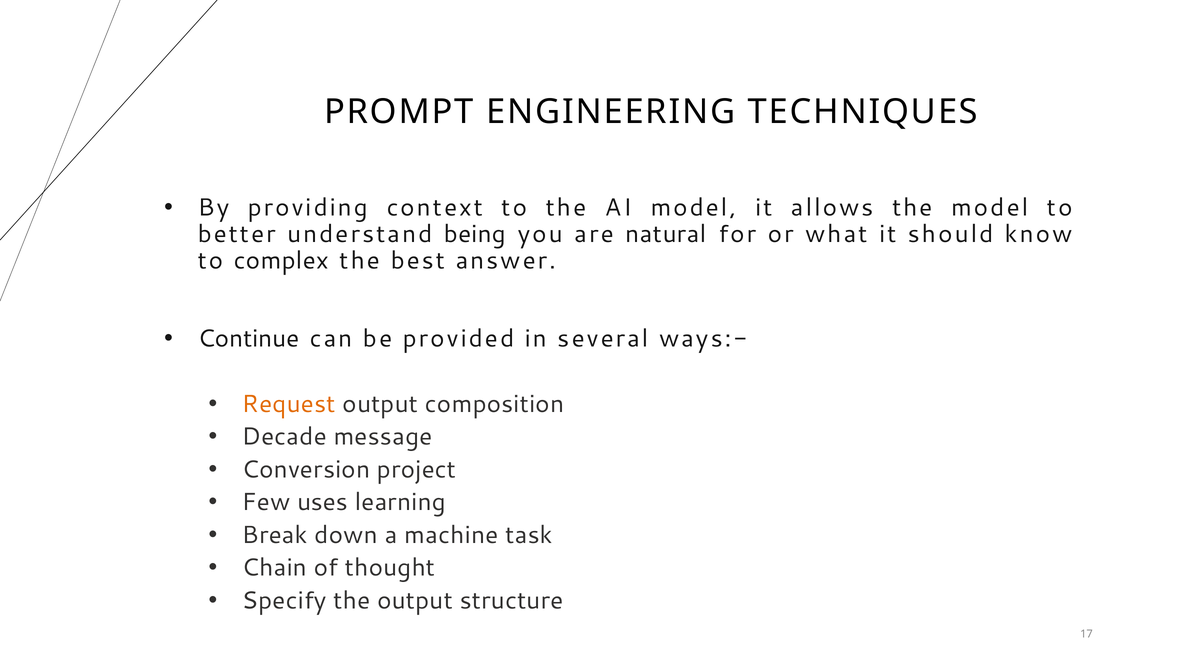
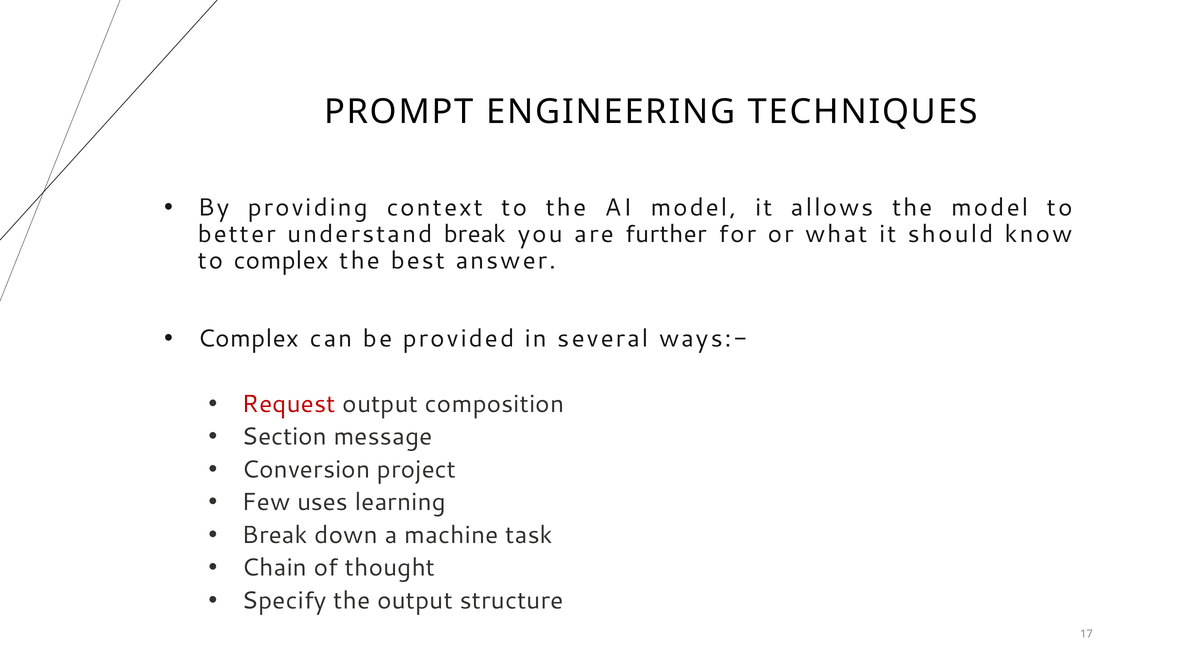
understand being: being -> break
natural: natural -> further
Continue at (249, 339): Continue -> Complex
Request colour: orange -> red
Decade: Decade -> Section
